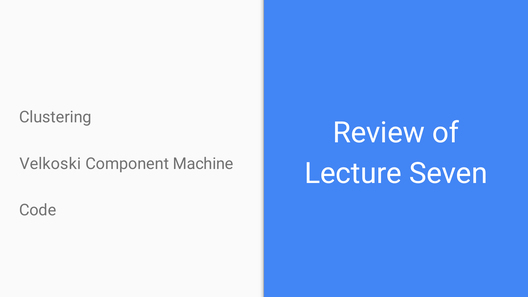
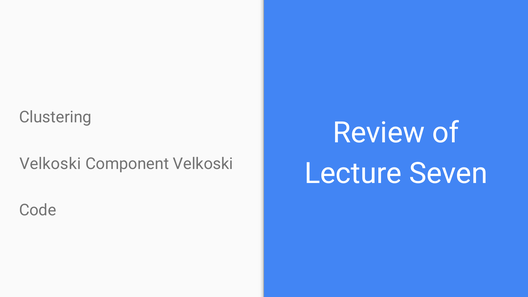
Component Machine: Machine -> Velkoski
